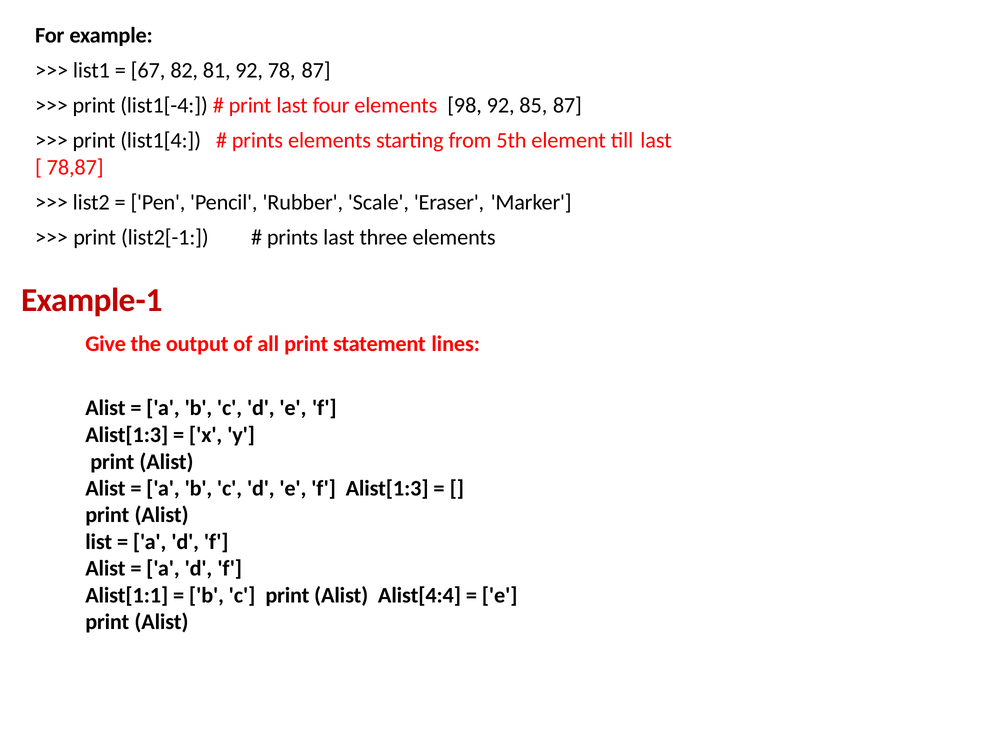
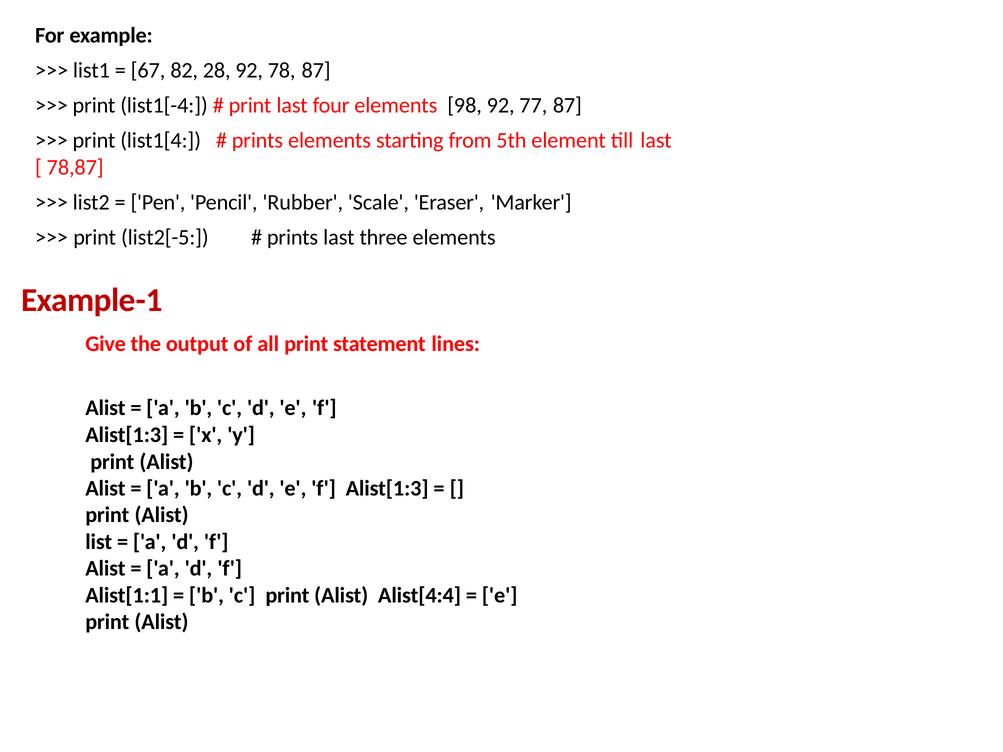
81: 81 -> 28
85: 85 -> 77
list2[-1: list2[-1 -> list2[-5
